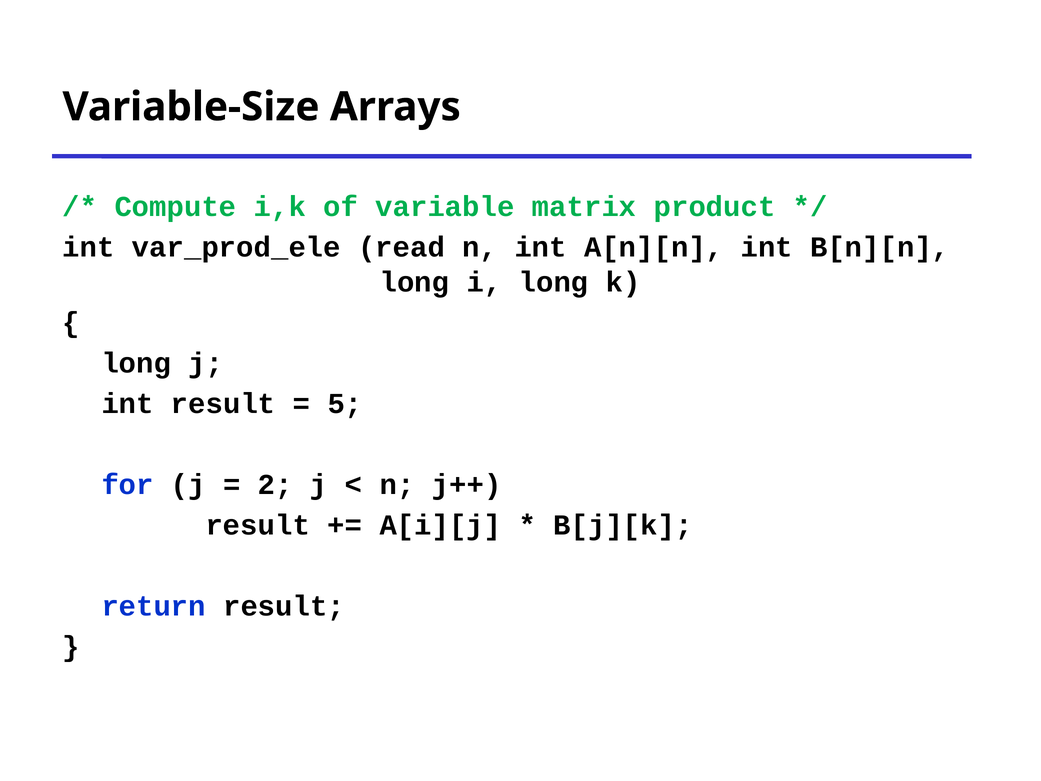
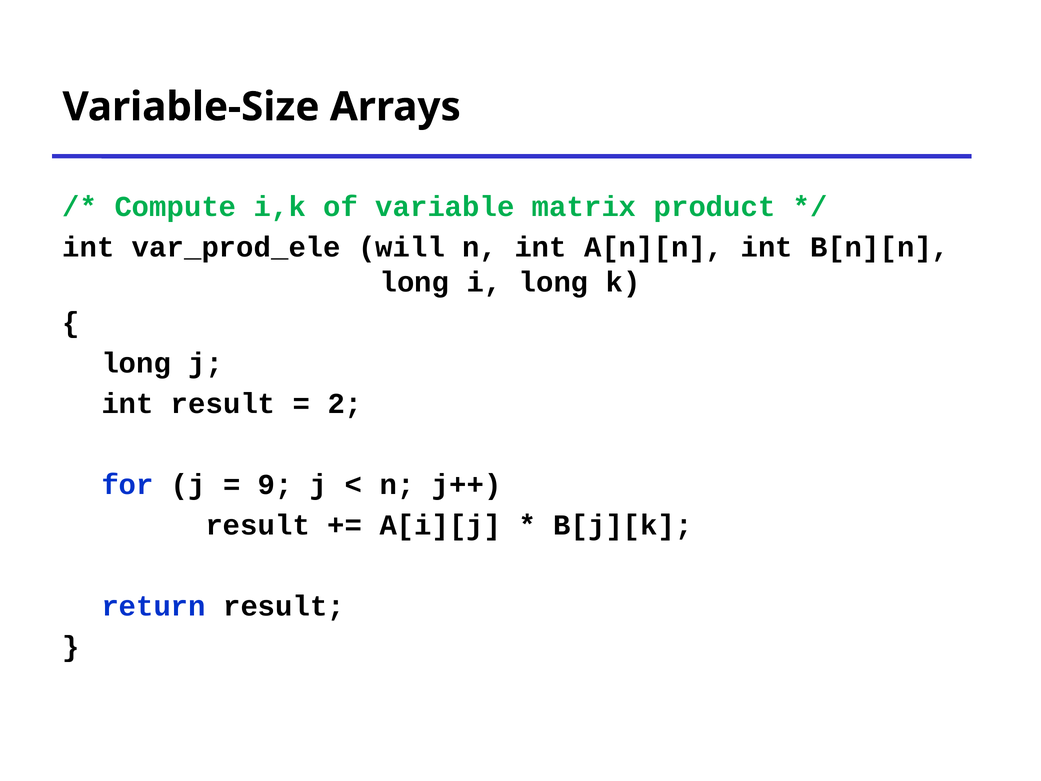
read: read -> will
5: 5 -> 2
2: 2 -> 9
